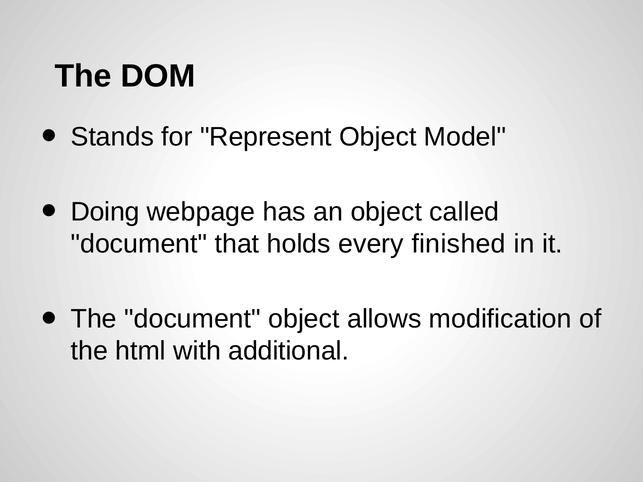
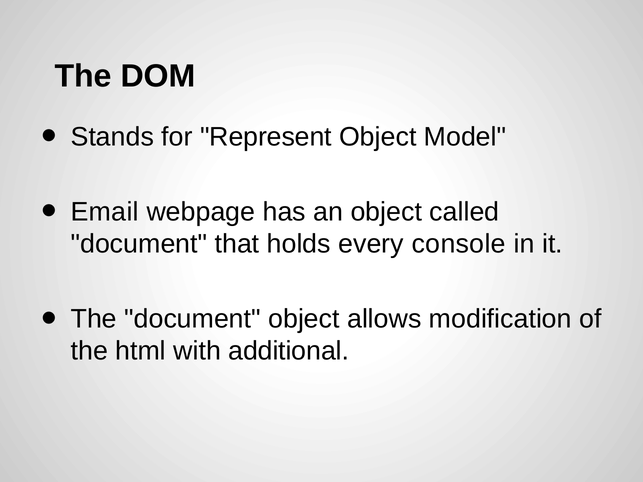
Doing: Doing -> Email
finished: finished -> console
